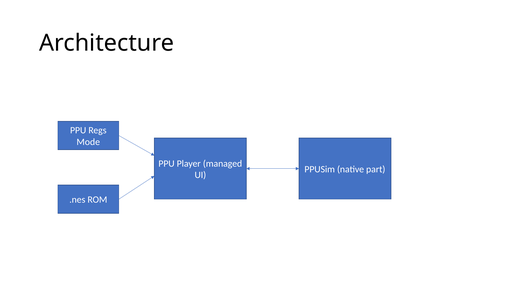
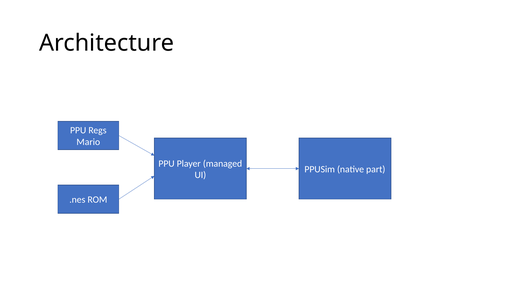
Mode: Mode -> Mario
